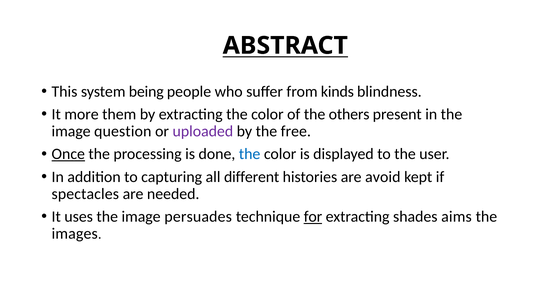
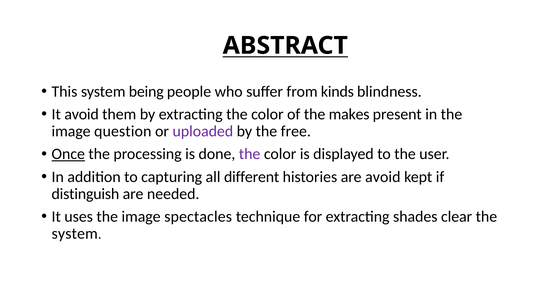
It more: more -> avoid
others: others -> makes
the at (250, 154) colour: blue -> purple
spectacles: spectacles -> distinguish
persuades: persuades -> spectacles
for underline: present -> none
aims: aims -> clear
images at (75, 234): images -> system
